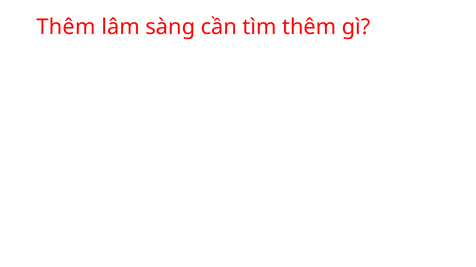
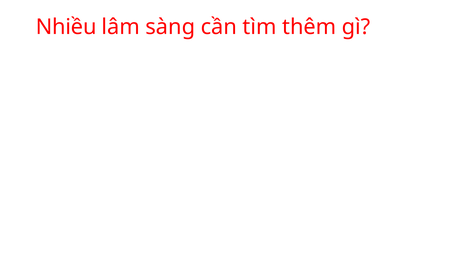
Thêm at (66, 27): Thêm -> Nhiều
